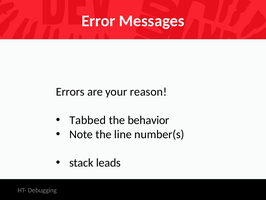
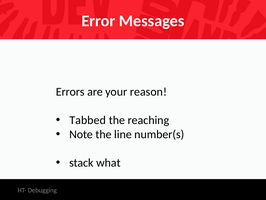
behavior: behavior -> reaching
leads: leads -> what
